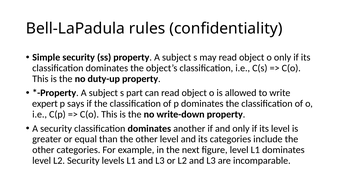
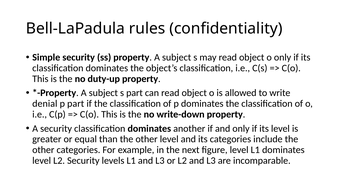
expert: expert -> denial
p says: says -> part
